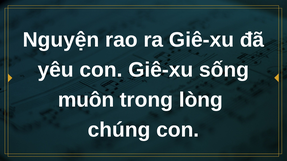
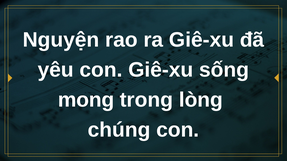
muôn: muôn -> mong
